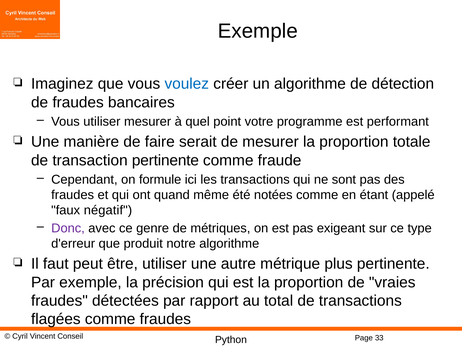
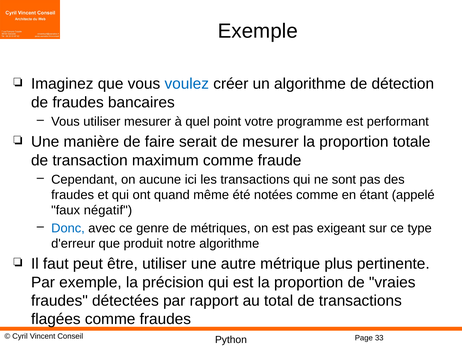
transaction pertinente: pertinente -> maximum
formule: formule -> aucune
Donc colour: purple -> blue
